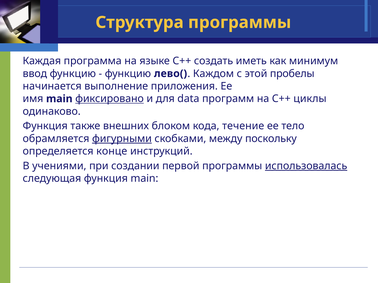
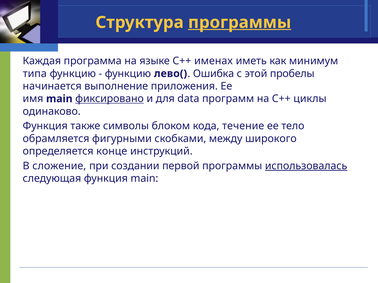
программы at (240, 22) underline: none -> present
создать: создать -> именах
ввод: ввод -> типа
Каждом: Каждом -> Ошибка
внешних: внешних -> символы
фигурными underline: present -> none
поскольку: поскольку -> широкого
учениями: учениями -> сложение
